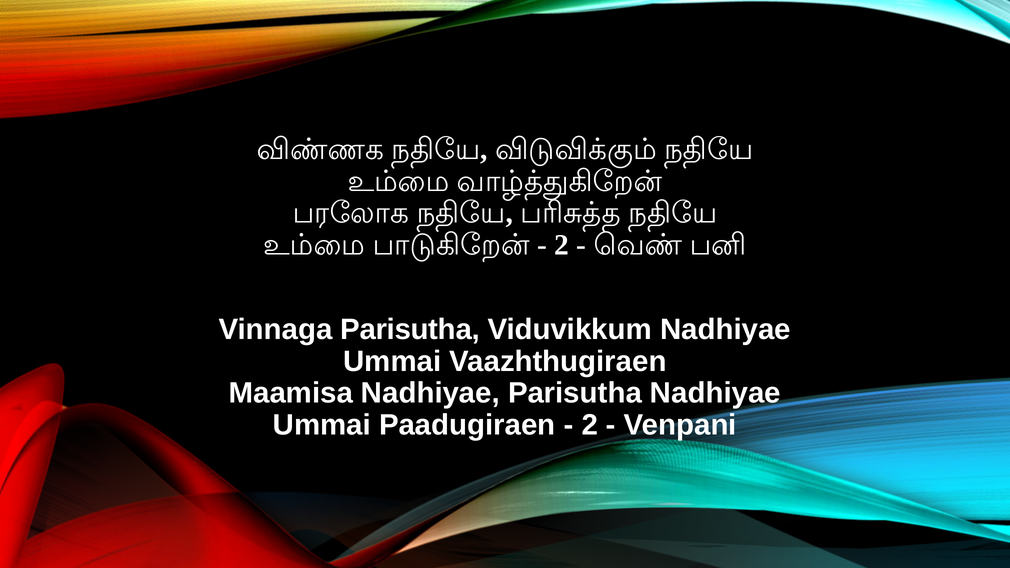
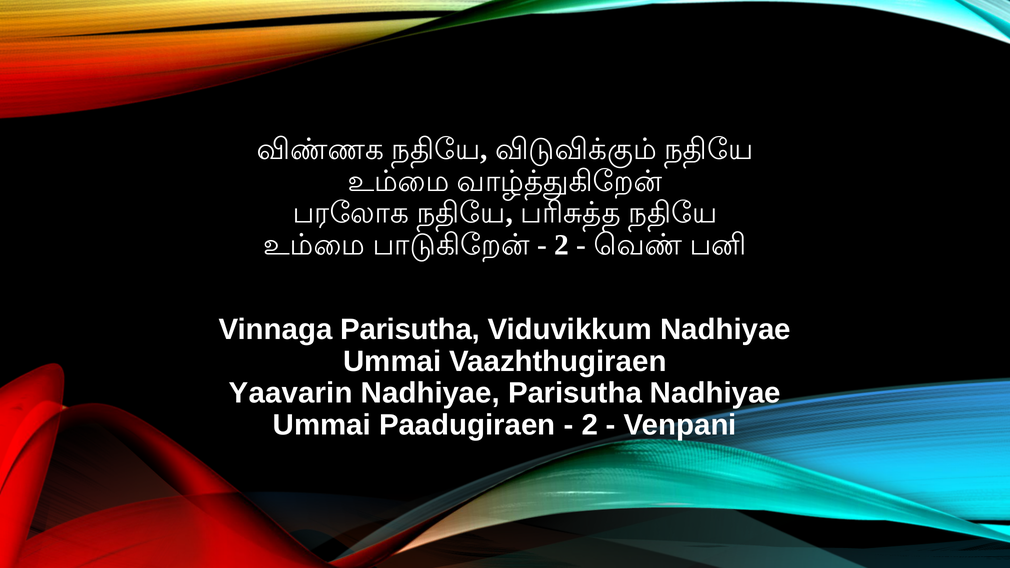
Maamisa: Maamisa -> Yaavarin
